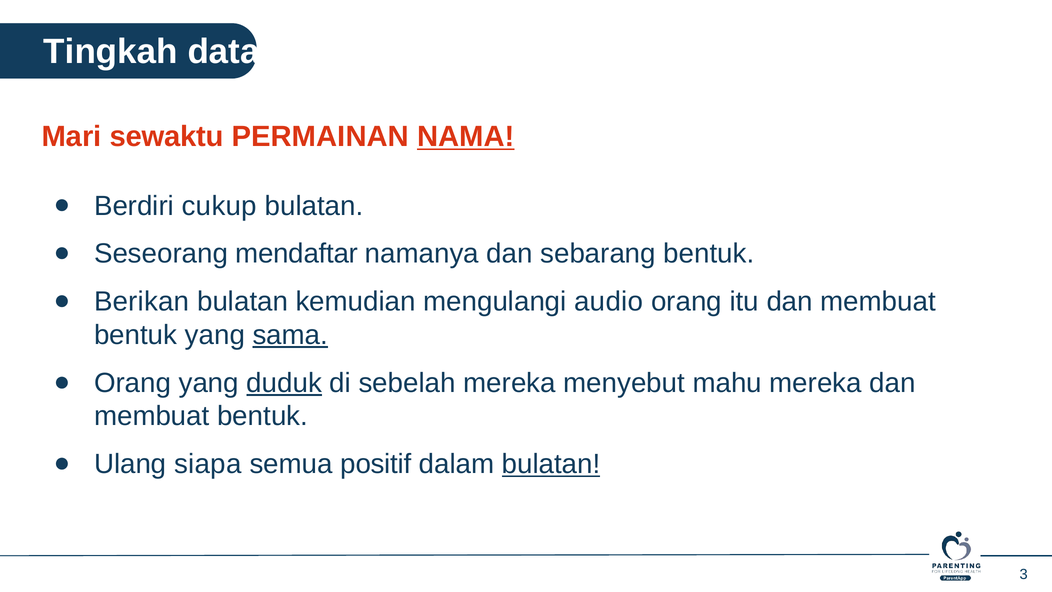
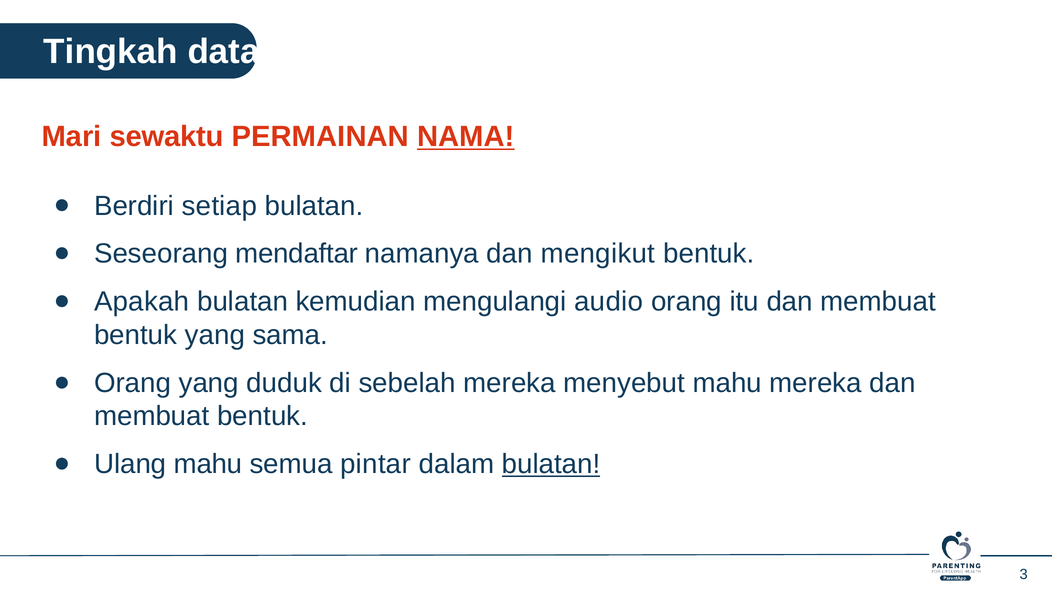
cukup: cukup -> setiap
sebarang: sebarang -> mengikut
Berikan: Berikan -> Apakah
sama underline: present -> none
duduk underline: present -> none
Ulang siapa: siapa -> mahu
positif: positif -> pintar
